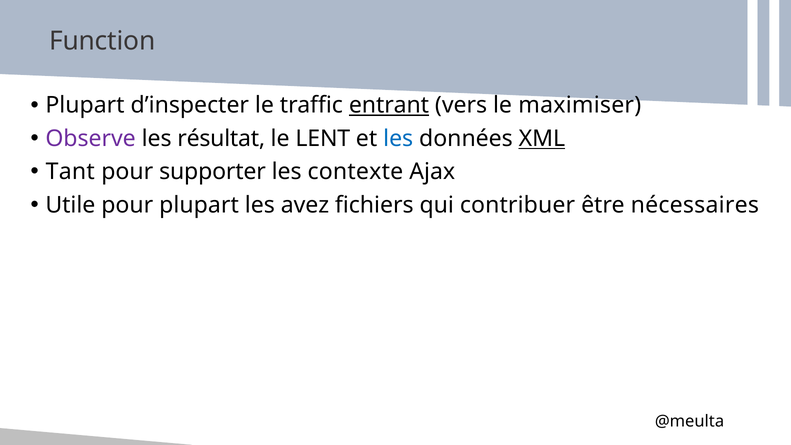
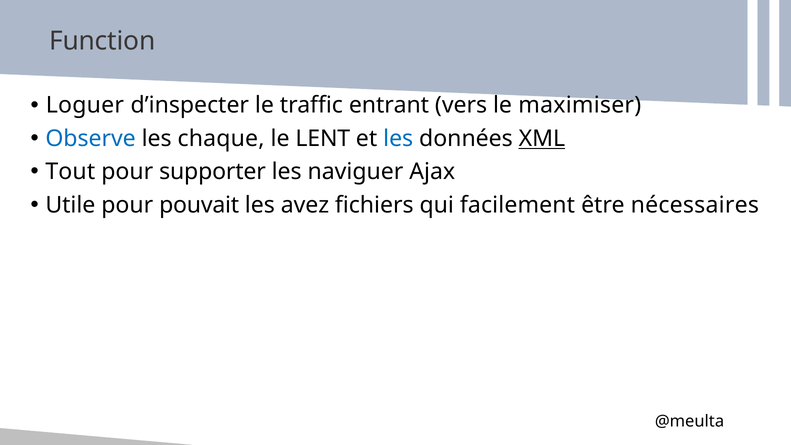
Plupart at (85, 105): Plupart -> Loguer
entrant underline: present -> none
Observe colour: purple -> blue
résultat: résultat -> chaque
Tant: Tant -> Tout
contexte: contexte -> naviguer
pour plupart: plupart -> pouvait
contribuer: contribuer -> facilement
